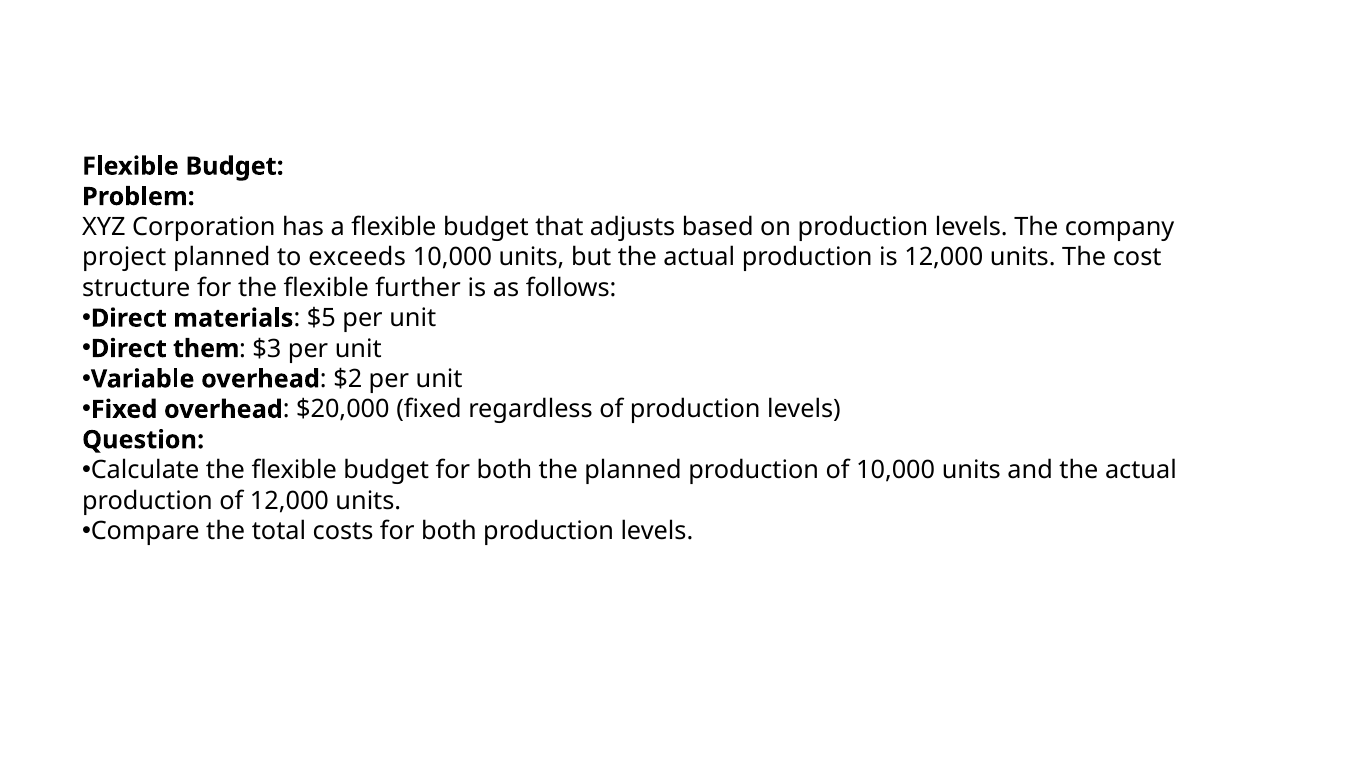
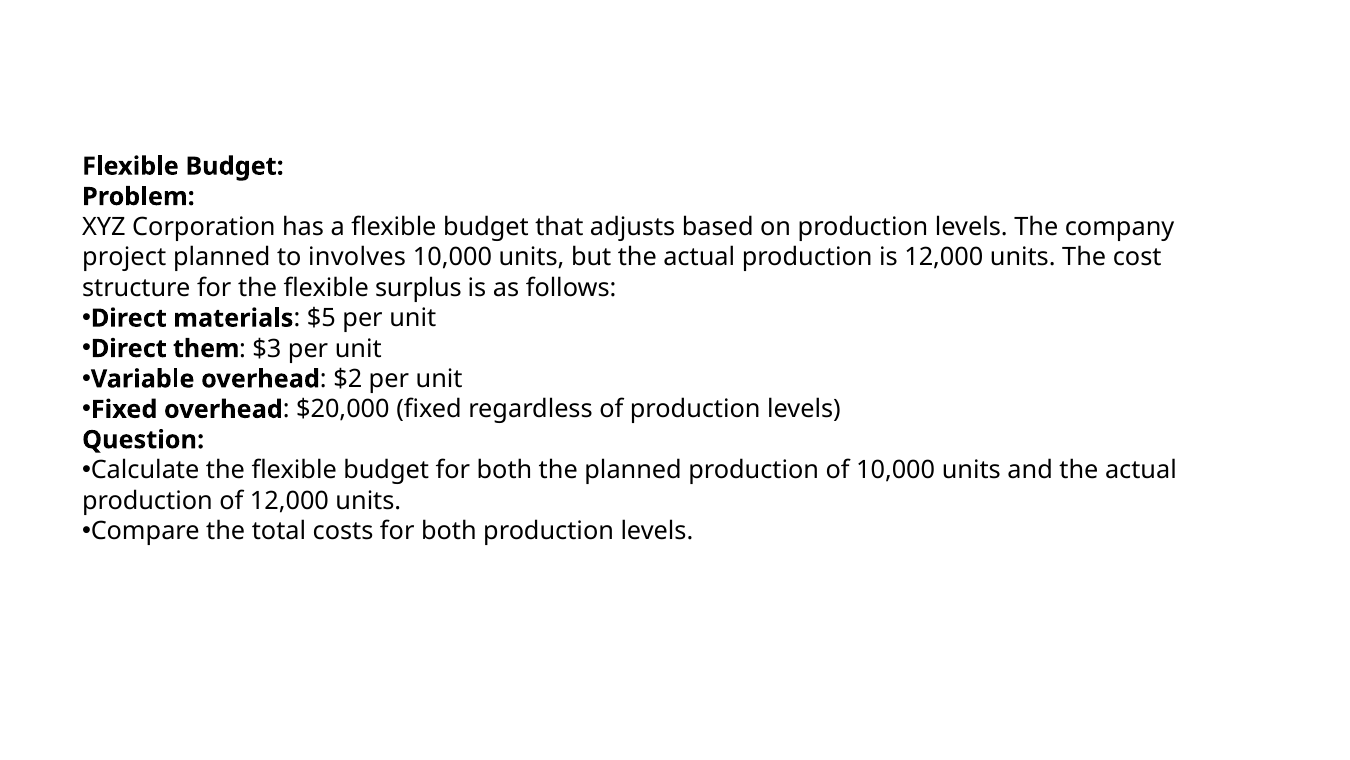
exceeds: exceeds -> involves
further: further -> surplus
